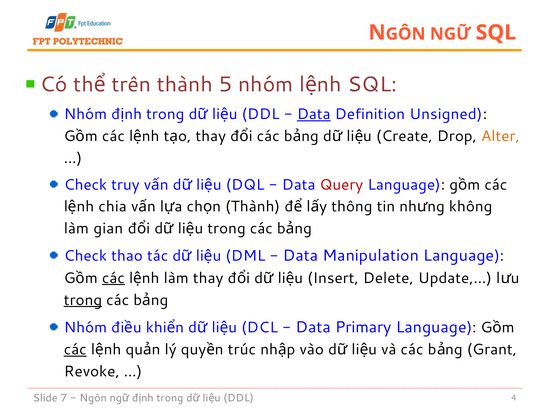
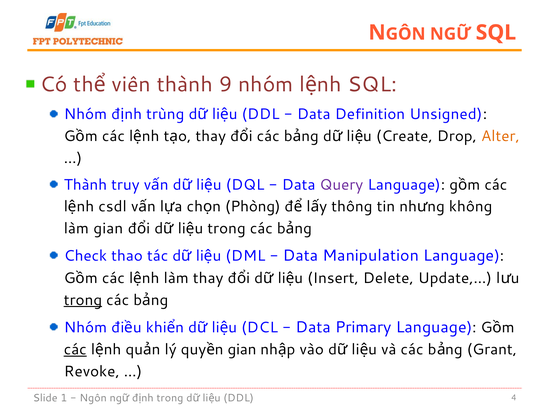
trên: trên -> viên
5: 5 -> 9
trong at (165, 114): trong -> trùng
Data at (314, 114) underline: present -> none
Check at (85, 185): Check -> Thành
Query colour: red -> purple
chia: chia -> csdl
Thành at (253, 207): Thành -> Phòng
các at (113, 279) underline: present -> none
trúc at (242, 350): trúc -> gian
7: 7 -> 1
